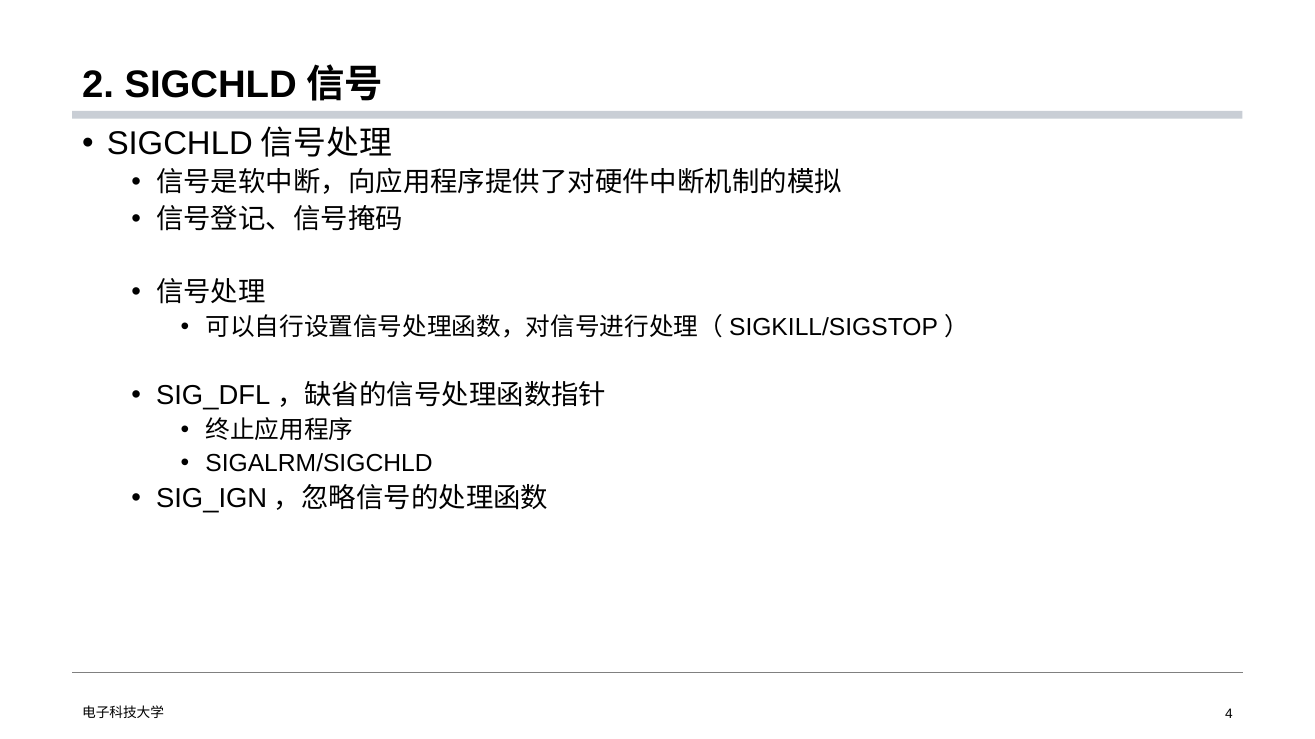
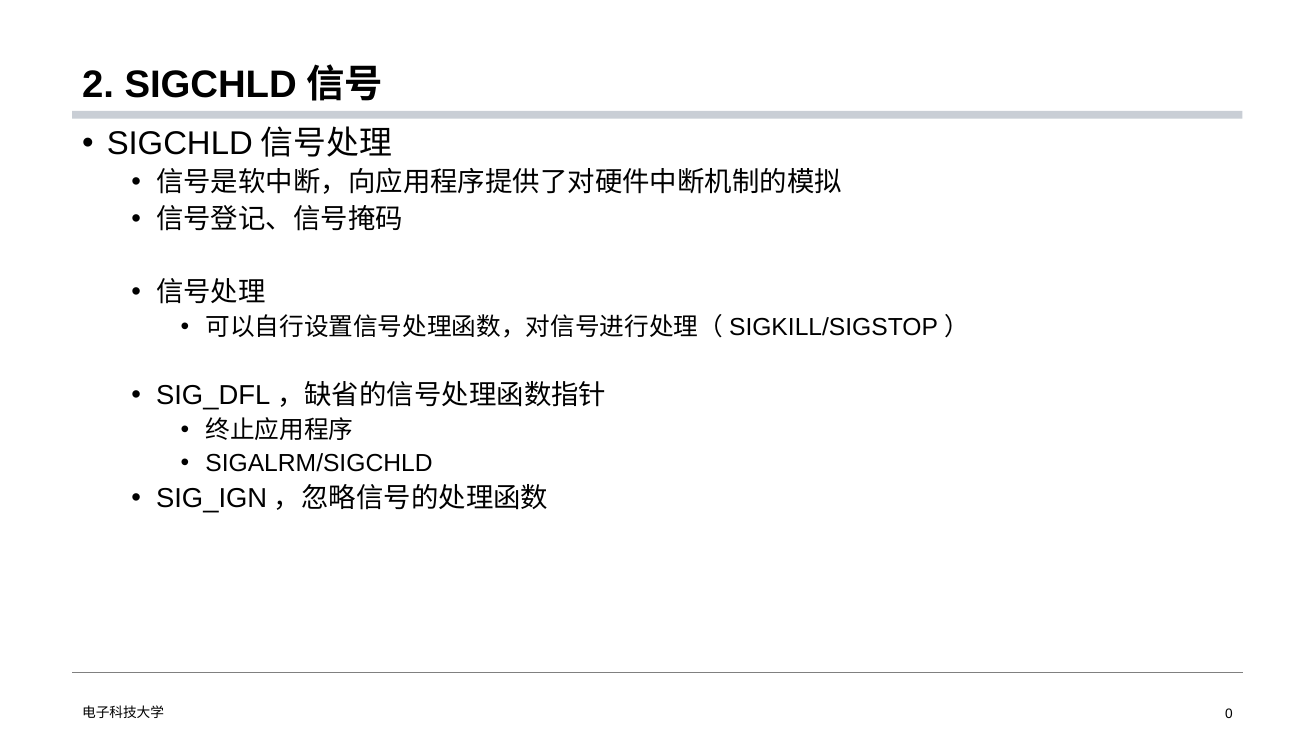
4: 4 -> 0
